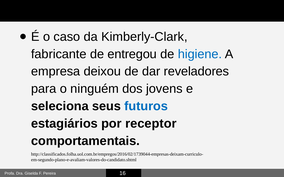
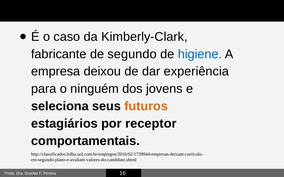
entregou: entregou -> segundo
reveladores: reveladores -> experiência
futuros colour: blue -> orange
